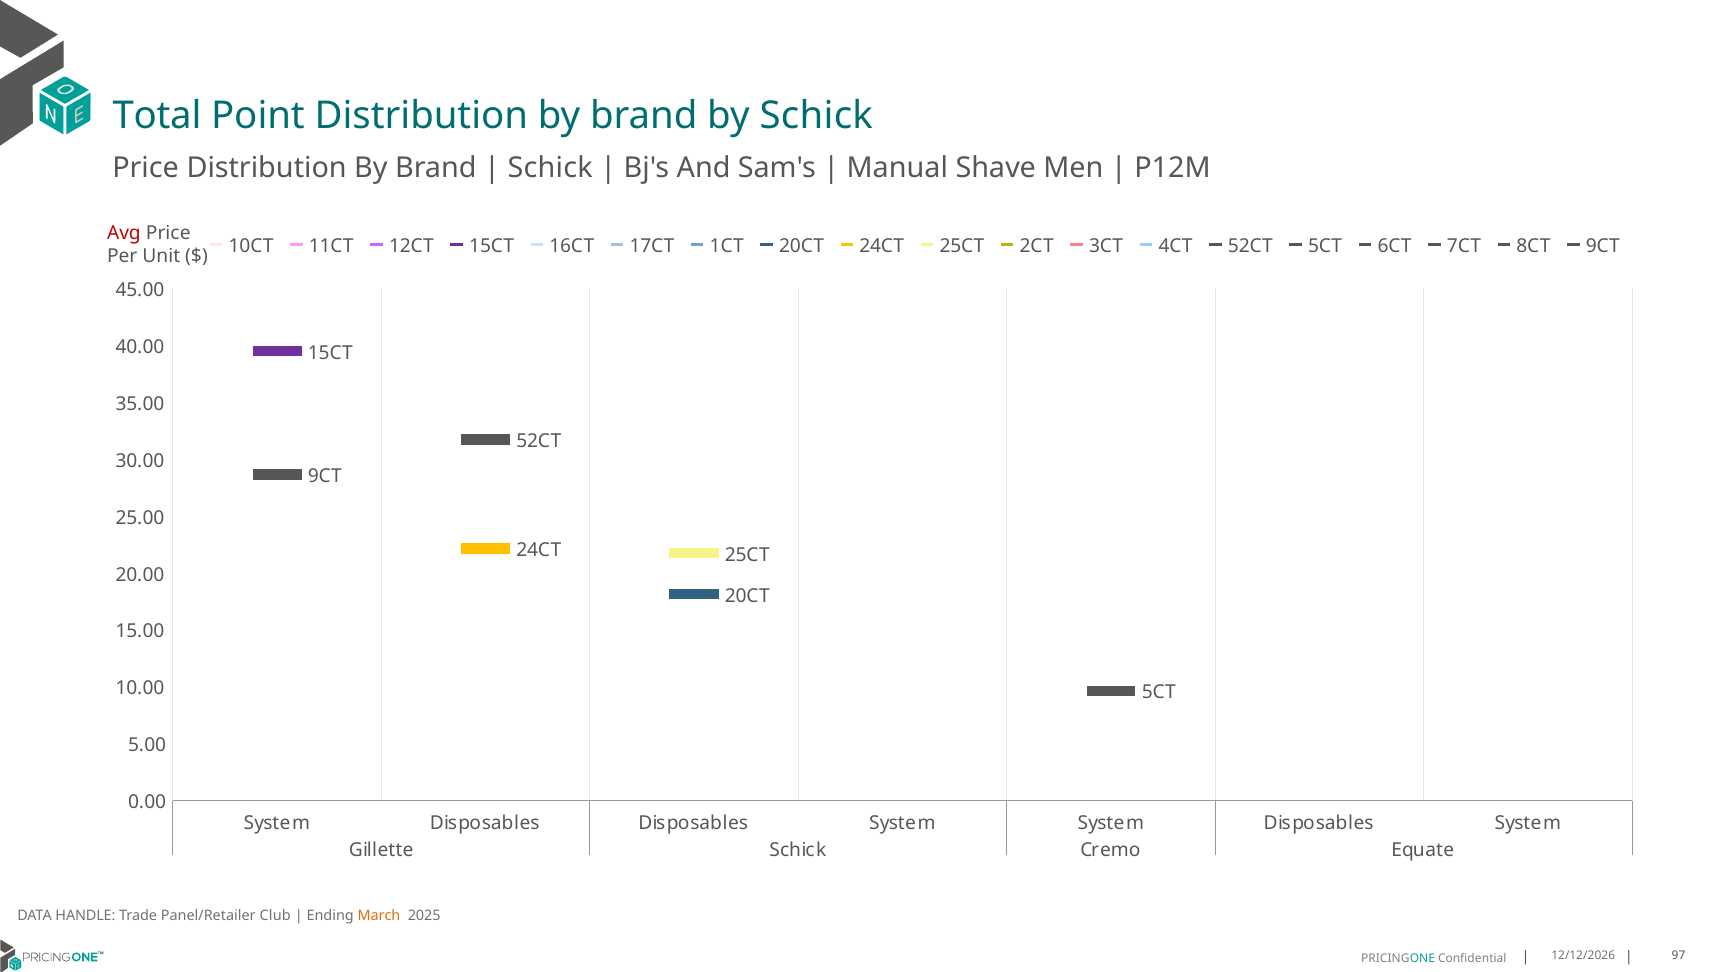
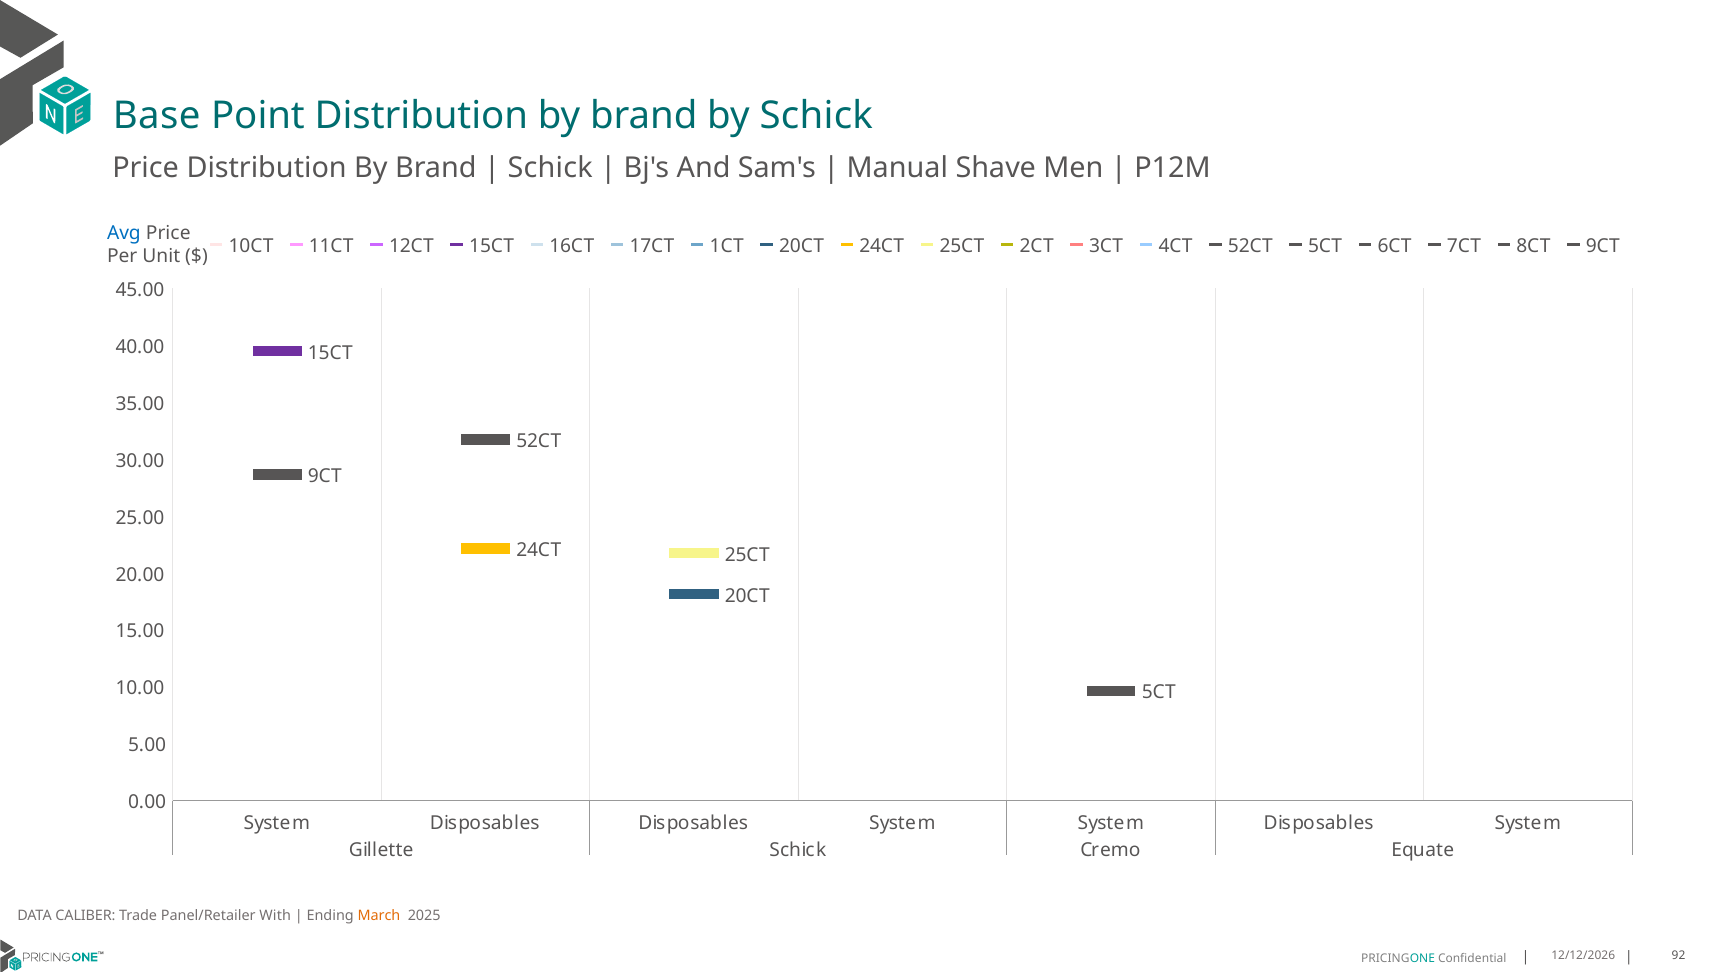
Total: Total -> Base
Avg colour: red -> blue
HANDLE: HANDLE -> CALIBER
Club: Club -> With
97: 97 -> 92
